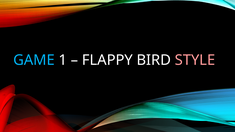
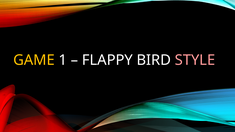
GAME colour: light blue -> yellow
